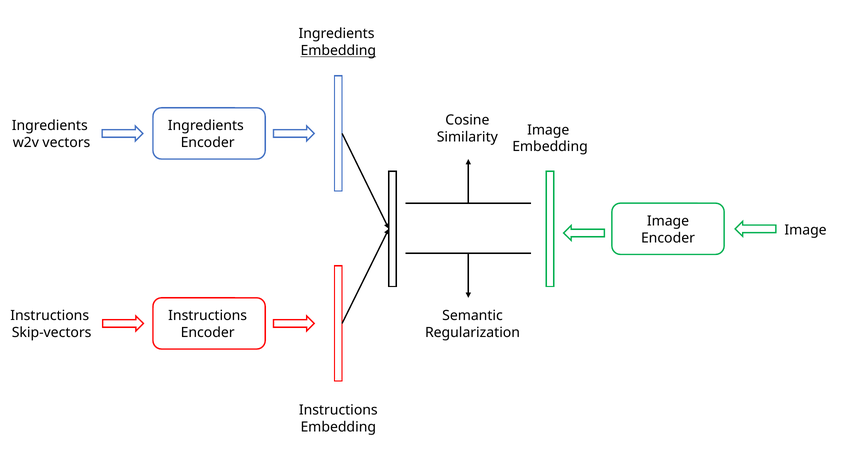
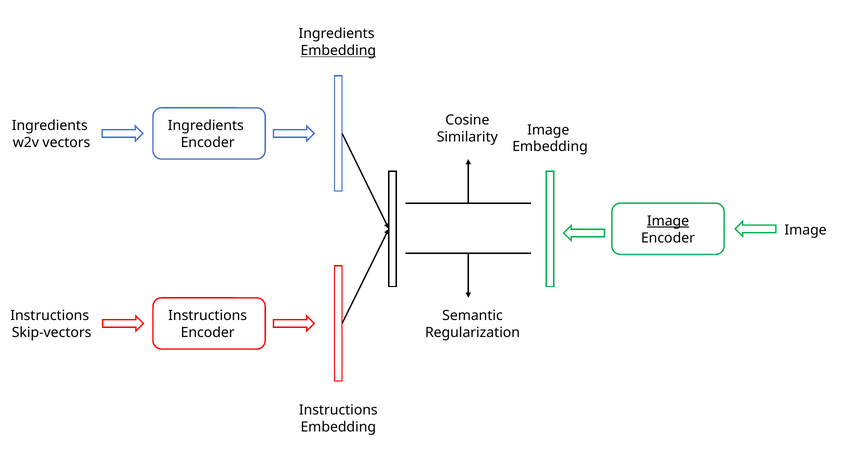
Image at (668, 221) underline: none -> present
